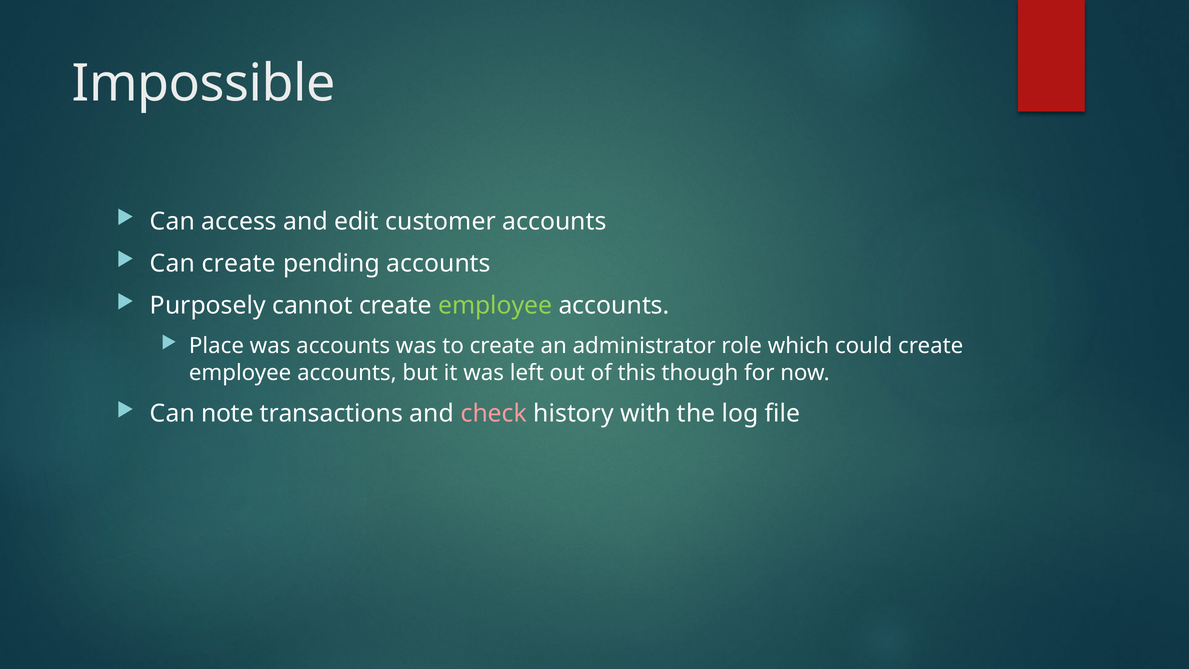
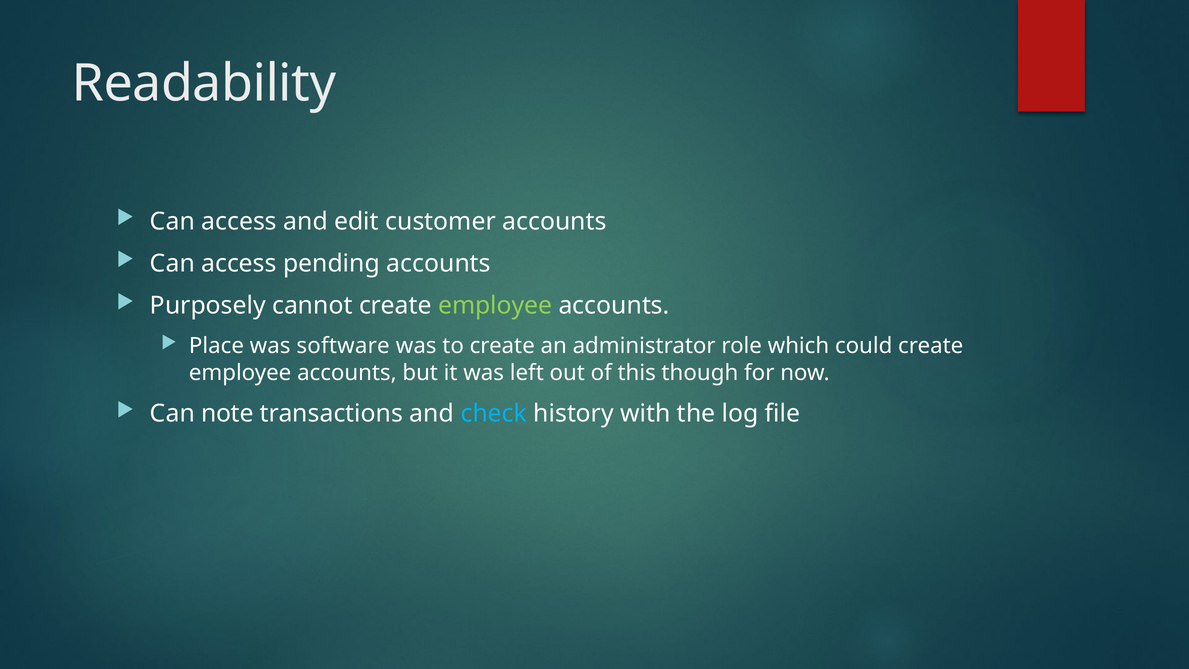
Impossible: Impossible -> Readability
create at (239, 263): create -> access
was accounts: accounts -> software
check colour: pink -> light blue
